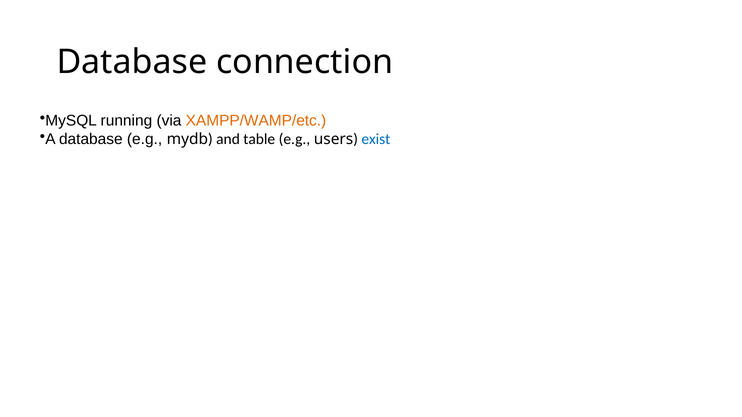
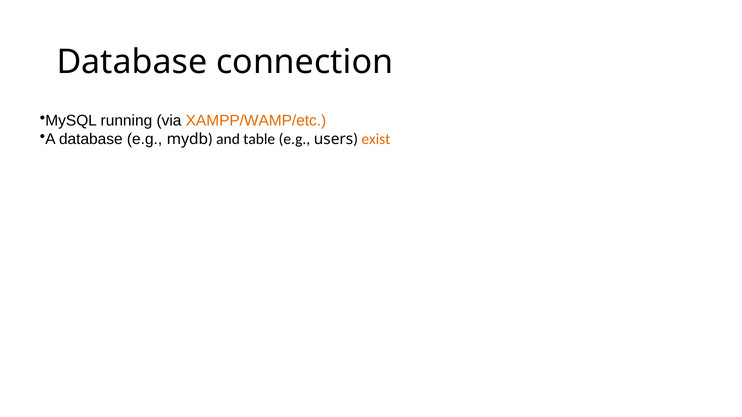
exist colour: blue -> orange
